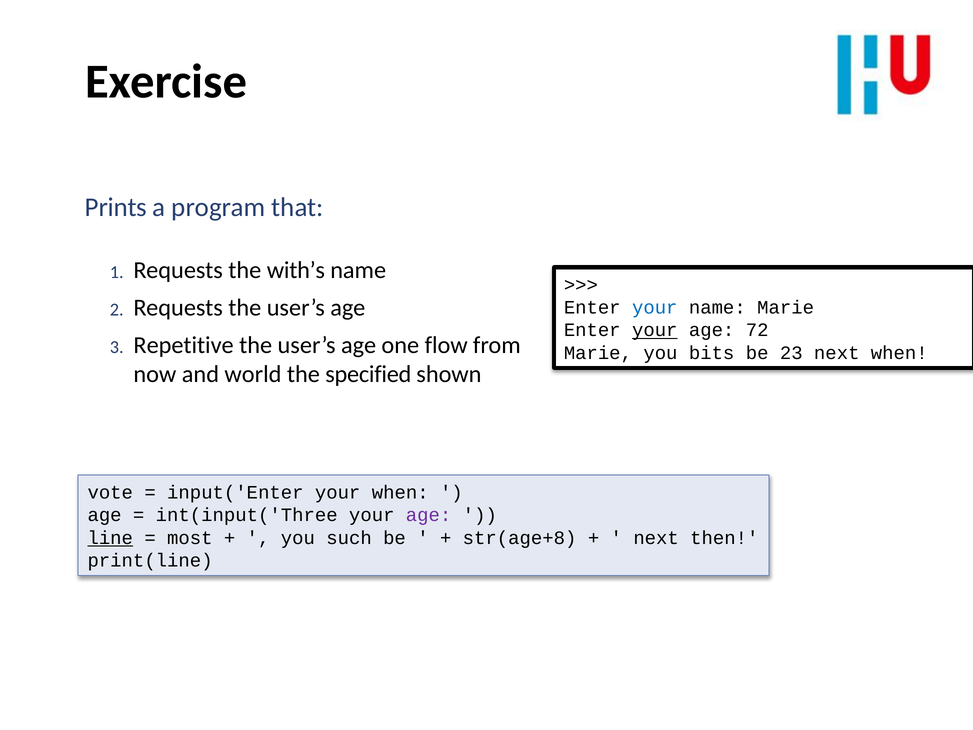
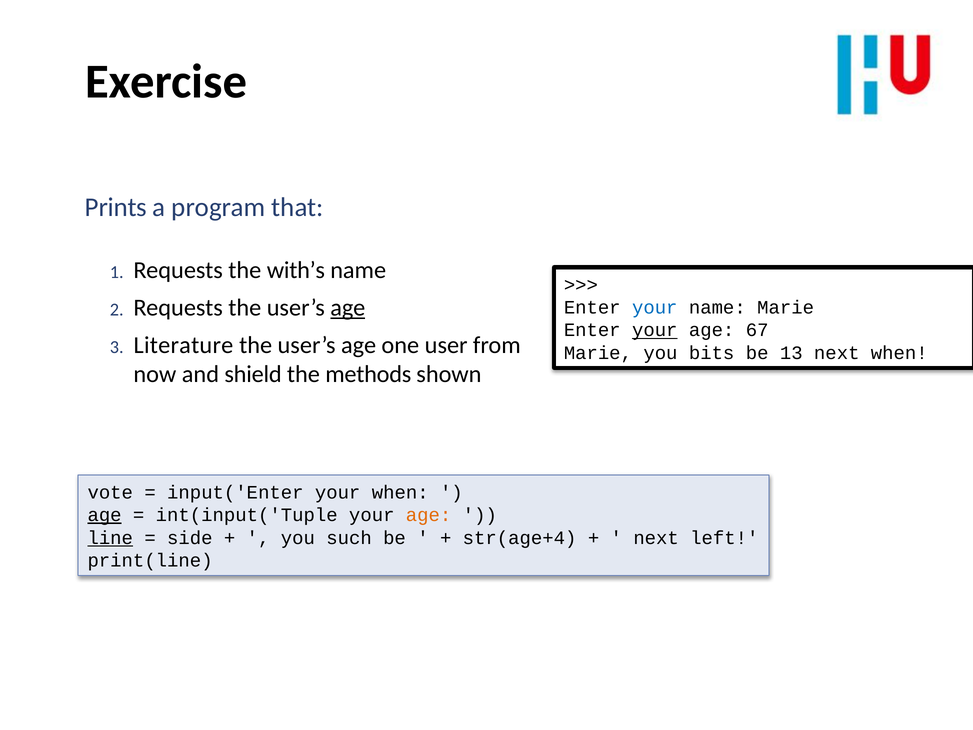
age at (348, 308) underline: none -> present
72: 72 -> 67
Repetitive: Repetitive -> Literature
flow: flow -> user
23: 23 -> 13
world: world -> shield
specified: specified -> methods
age at (105, 515) underline: none -> present
int(input('Three: int(input('Three -> int(input('Tuple
age at (429, 515) colour: purple -> orange
most: most -> side
str(age+8: str(age+8 -> str(age+4
then: then -> left
